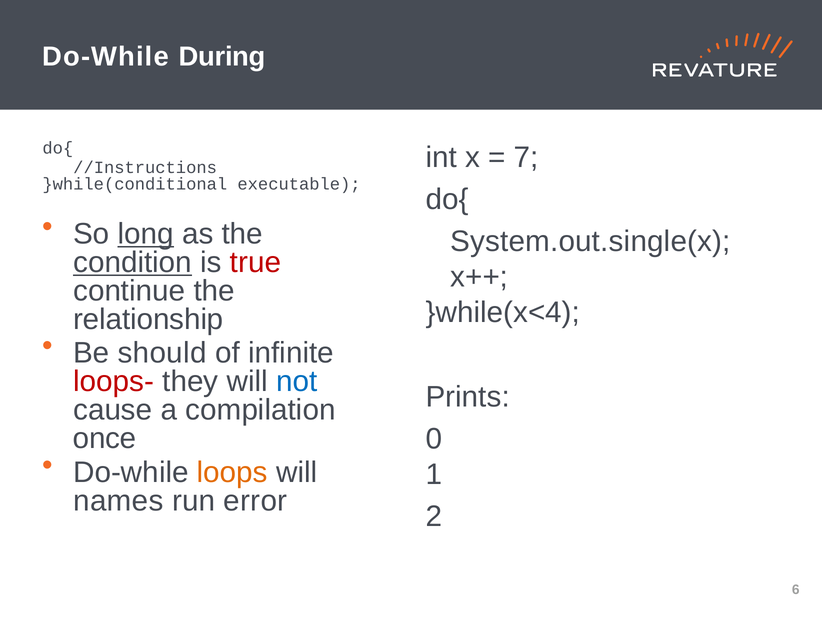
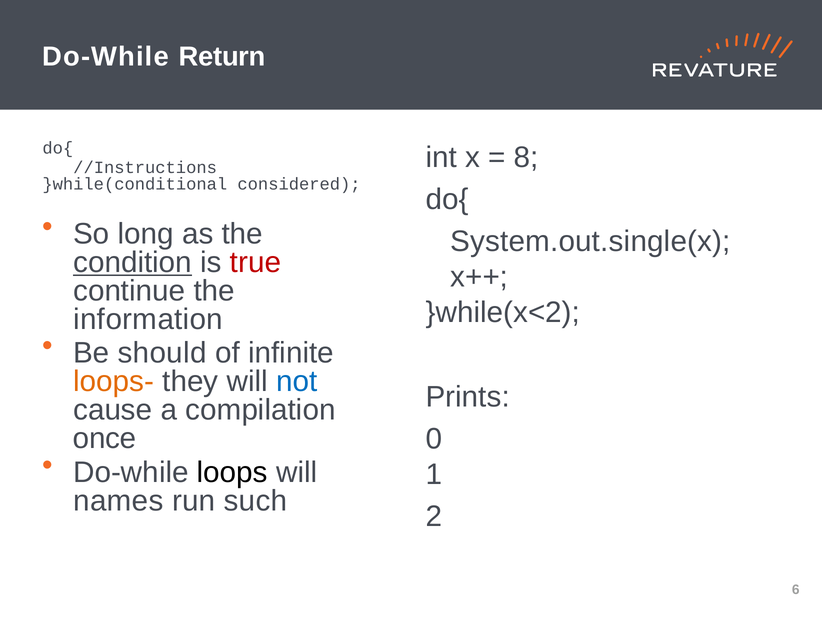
During: During -> Return
7: 7 -> 8
executable: executable -> considered
long underline: present -> none
}while(x<4: }while(x<4 -> }while(x<2
relationship: relationship -> information
loops- colour: red -> orange
loops colour: orange -> black
error: error -> such
